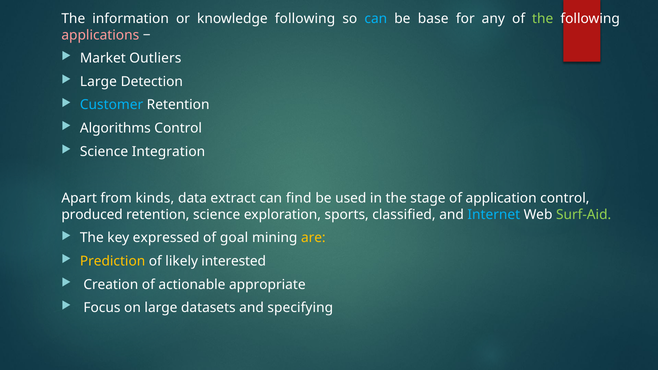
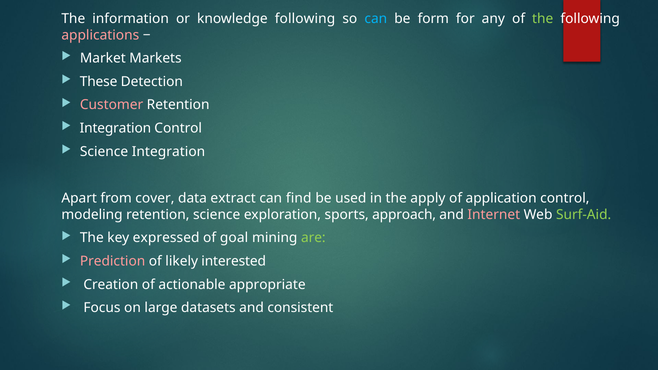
base: base -> form
Outliers: Outliers -> Markets
Large at (98, 82): Large -> These
Customer colour: light blue -> pink
Algorithms at (115, 128): Algorithms -> Integration
kinds: kinds -> cover
stage: stage -> apply
produced: produced -> modeling
classified: classified -> approach
Internet colour: light blue -> pink
are colour: yellow -> light green
Prediction colour: yellow -> pink
specifying: specifying -> consistent
